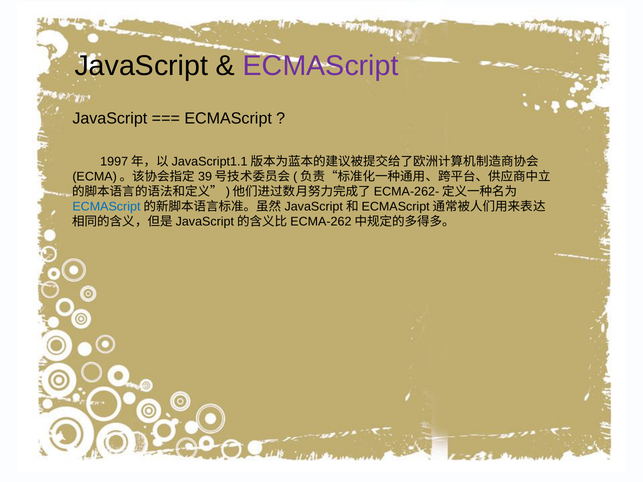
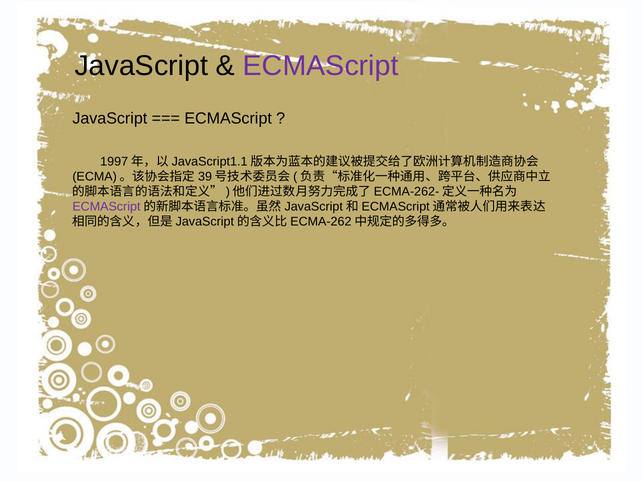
ECMAScript at (106, 207) colour: blue -> purple
